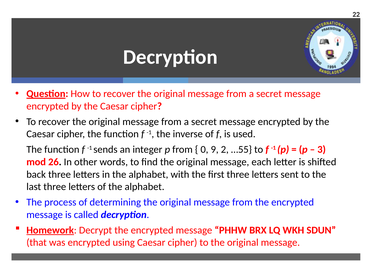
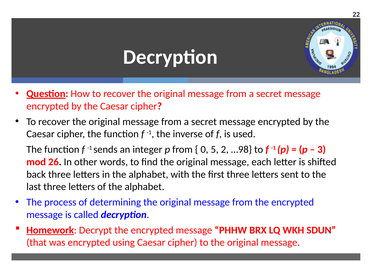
9: 9 -> 5
…55: …55 -> …98
